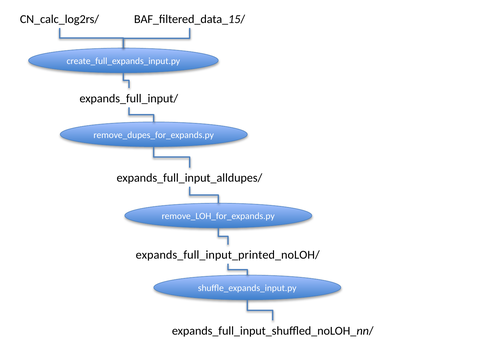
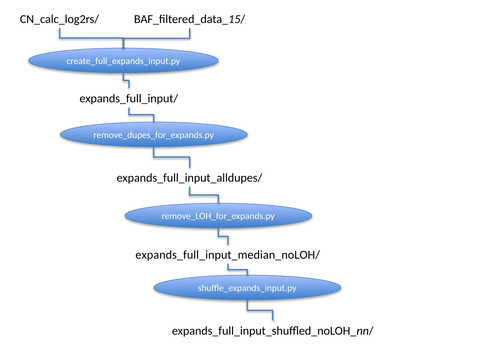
expands_full_input_printed_noLOH/: expands_full_input_printed_noLOH/ -> expands_full_input_median_noLOH/
